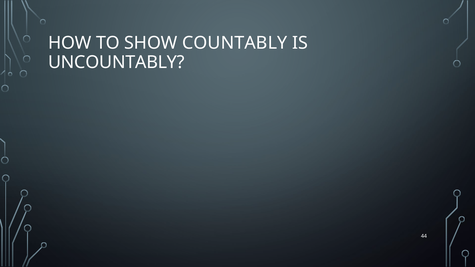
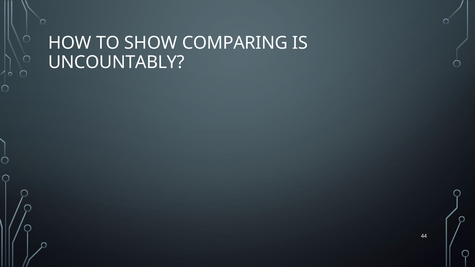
COUNTABLY: COUNTABLY -> COMPARING
